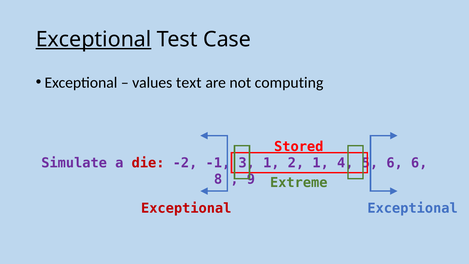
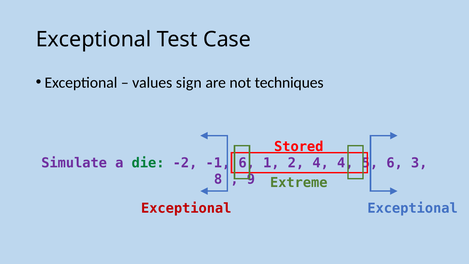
Exceptional at (94, 39) underline: present -> none
text: text -> sign
computing: computing -> techniques
die colour: red -> green
3 at (247, 163): 3 -> 6
2 1: 1 -> 4
6 6: 6 -> 3
